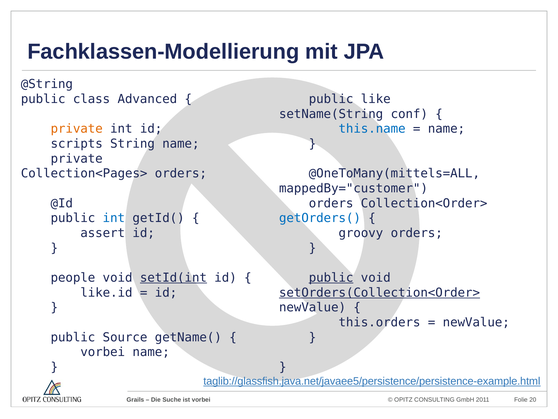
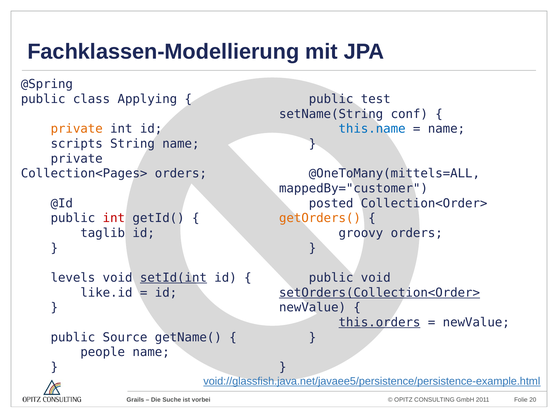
@String: @String -> @Spring
Advanced: Advanced -> Applying
like: like -> test
orders at (331, 203): orders -> posted
int at (114, 218) colour: blue -> red
getOrders( colour: blue -> orange
assert: assert -> taglib
people: people -> levels
public at (331, 277) underline: present -> none
this.orders underline: none -> present
vorbei at (103, 352): vorbei -> people
taglib://glassfish.java.net/javaee5/persistence/persistence-example.html: taglib://glassfish.java.net/javaee5/persistence/persistence-example.html -> void://glassfish.java.net/javaee5/persistence/persistence-example.html
